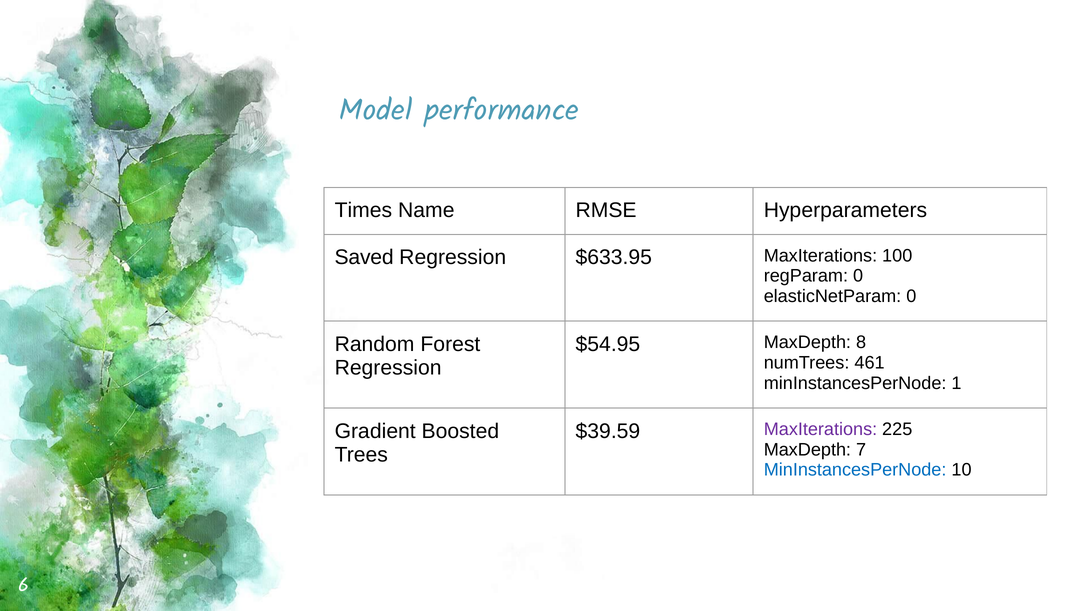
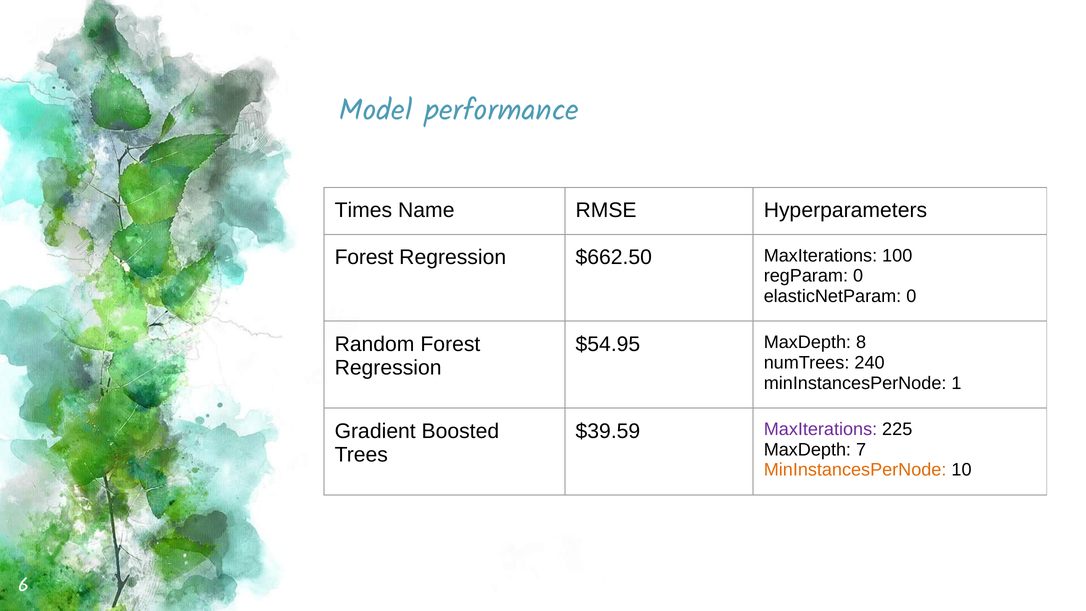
Saved at (364, 257): Saved -> Forest
$633.95: $633.95 -> $662.50
461: 461 -> 240
MinInstancesPerNode at (855, 470) colour: blue -> orange
